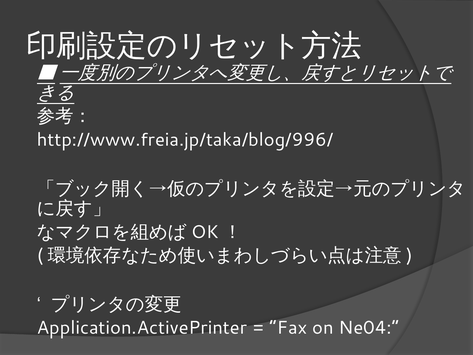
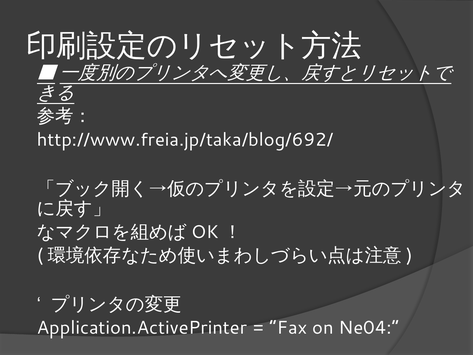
http://www.freia.jp/taka/blog/996/: http://www.freia.jp/taka/blog/996/ -> http://www.freia.jp/taka/blog/692/
